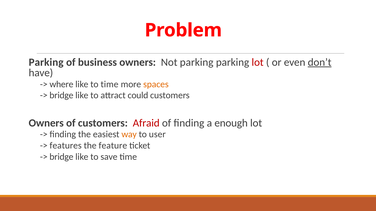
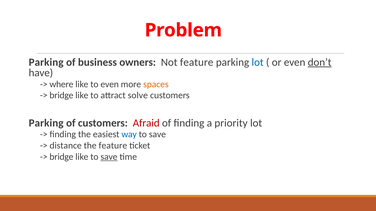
Not parking: parking -> feature
lot at (258, 62) colour: red -> blue
to time: time -> even
could: could -> solve
Owners at (46, 123): Owners -> Parking
enough: enough -> priority
way colour: orange -> blue
user at (157, 135): user -> save
features: features -> distance
save at (109, 157) underline: none -> present
